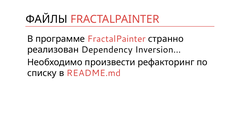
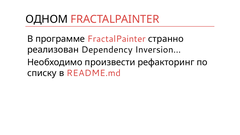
ФАЙЛЫ: ФАЙЛЫ -> ОДНОМ
